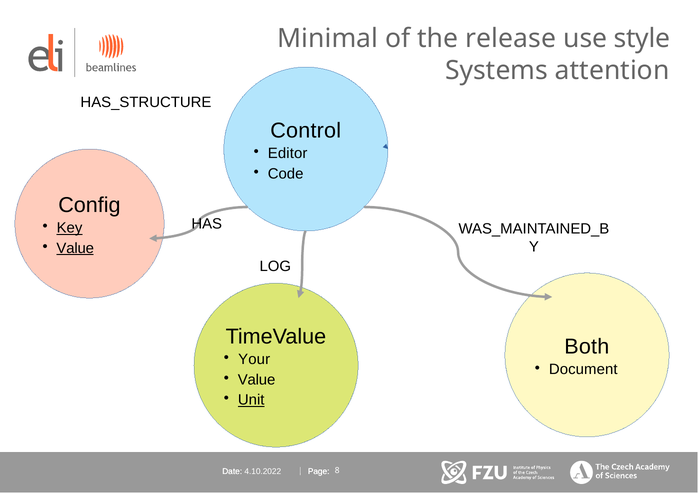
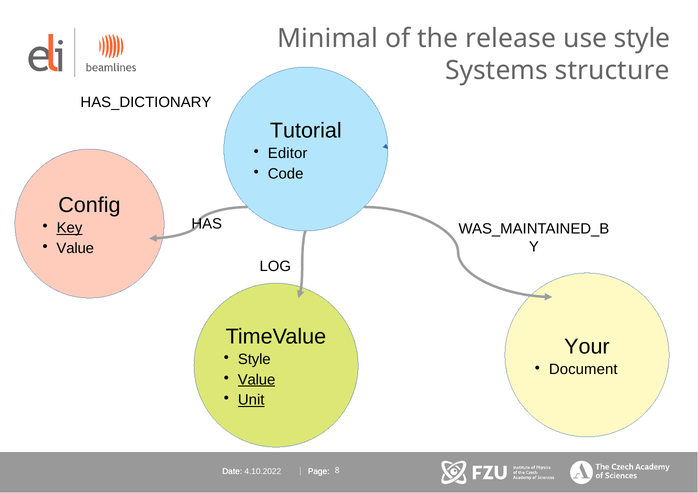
attention: attention -> structure
HAS_STRUCTURE: HAS_STRUCTURE -> HAS_DICTIONARY
Control: Control -> Tutorial
Value at (75, 249) underline: present -> none
Both: Both -> Your
Your at (254, 360): Your -> Style
Value at (257, 380) underline: none -> present
